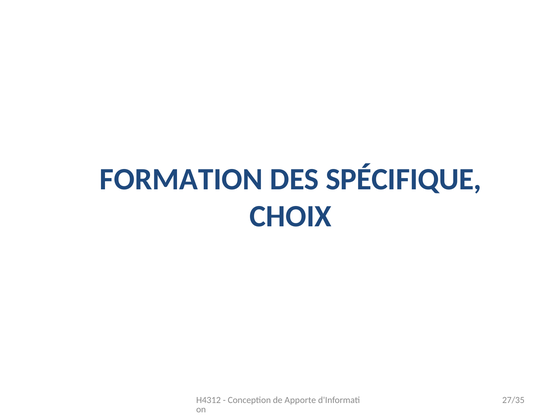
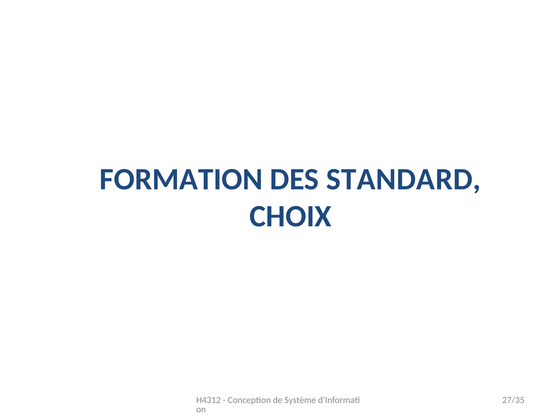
SPÉCIFIQUE: SPÉCIFIQUE -> STANDARD
Apporte: Apporte -> Système
